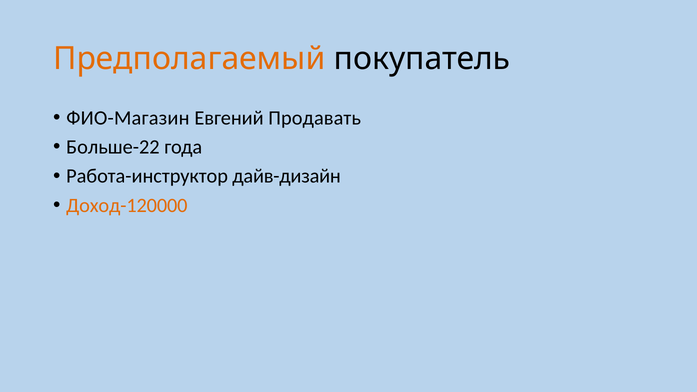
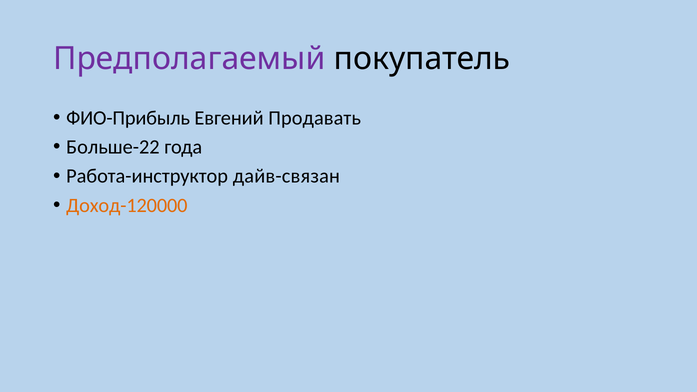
Предполагаемый colour: orange -> purple
ФИО-Магазин: ФИО-Магазин -> ФИО-Прибыль
дайв-дизайн: дайв-дизайн -> дайв-связан
